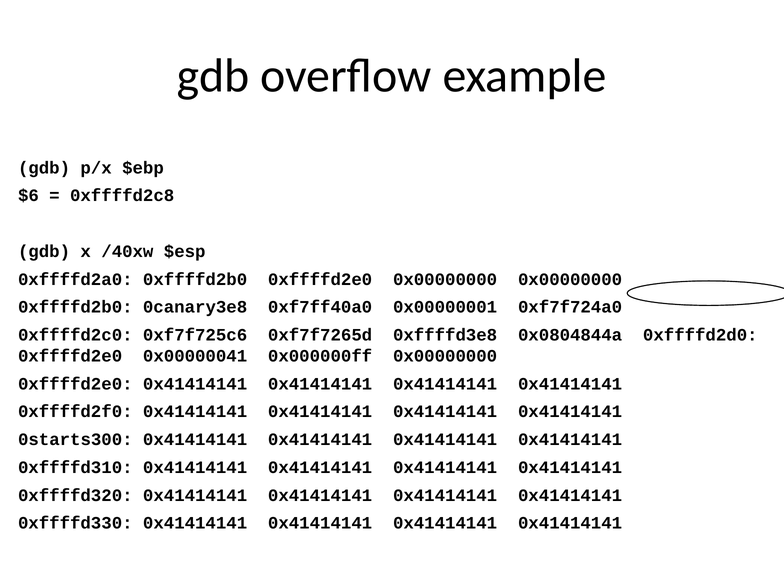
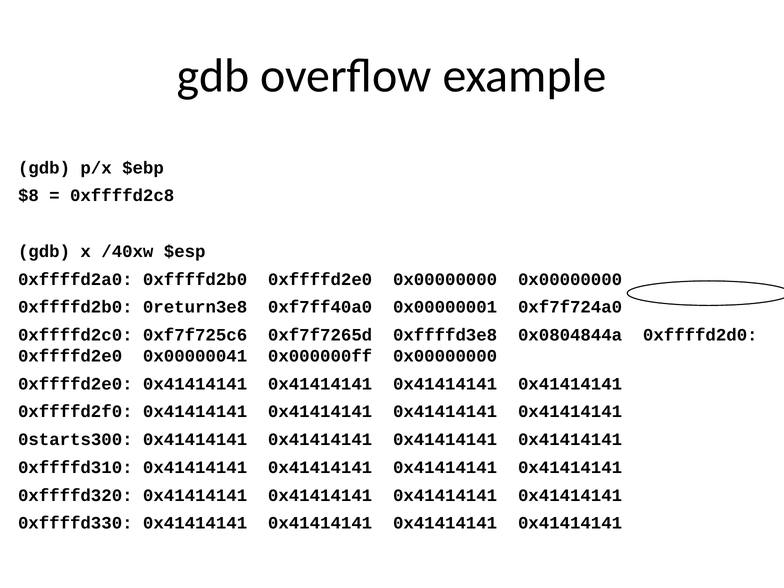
$6: $6 -> $8
0canary3e8: 0canary3e8 -> 0return3e8
